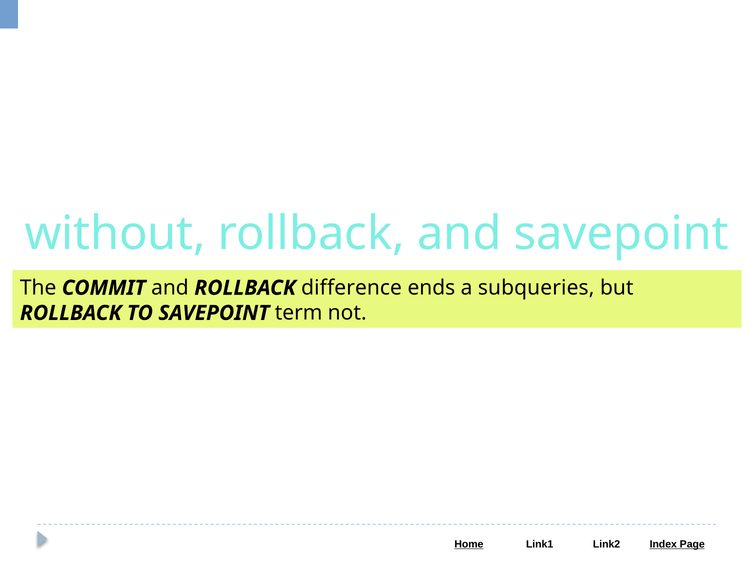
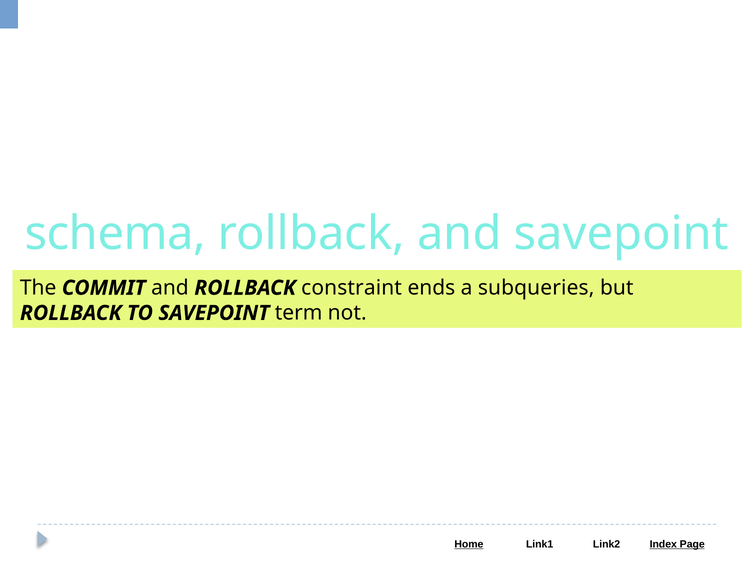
without: without -> schema
difference: difference -> constraint
